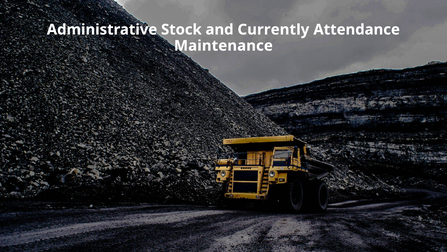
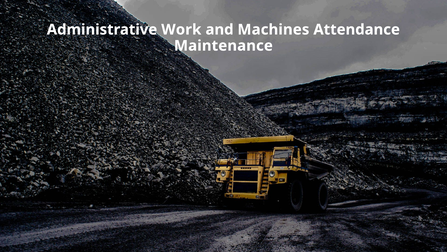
Stock: Stock -> Work
Currently: Currently -> Machines
